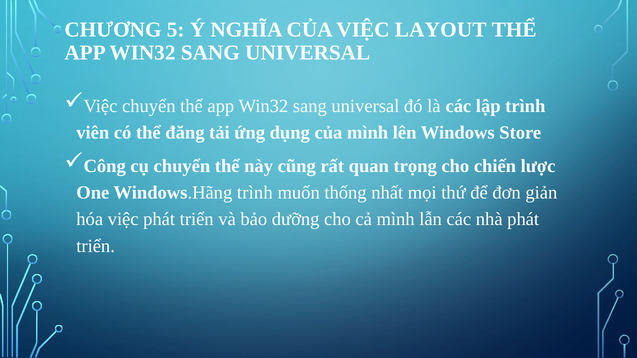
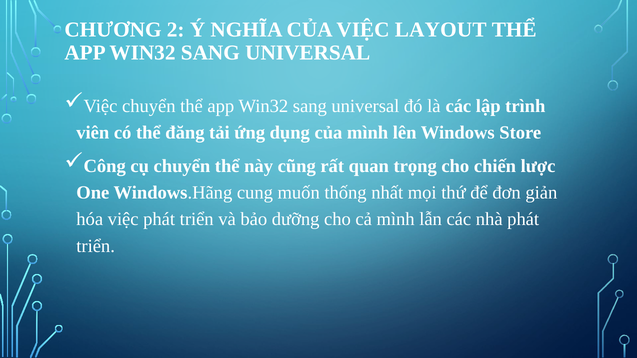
5: 5 -> 2
Windows.Hãng trình: trình -> cung
